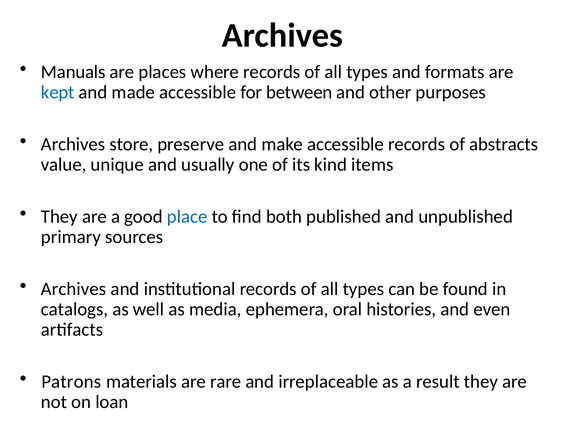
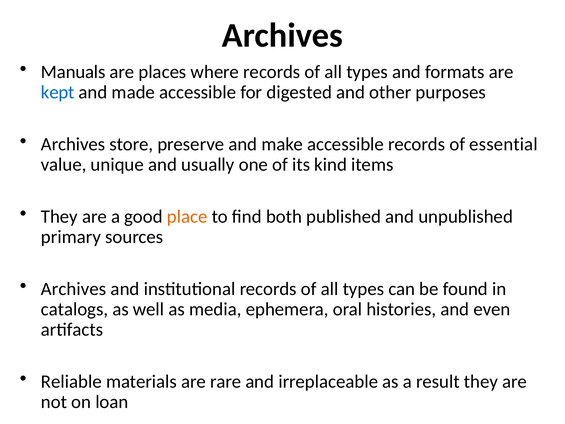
between: between -> digested
abstracts: abstracts -> essential
place colour: blue -> orange
Patrons: Patrons -> Reliable
